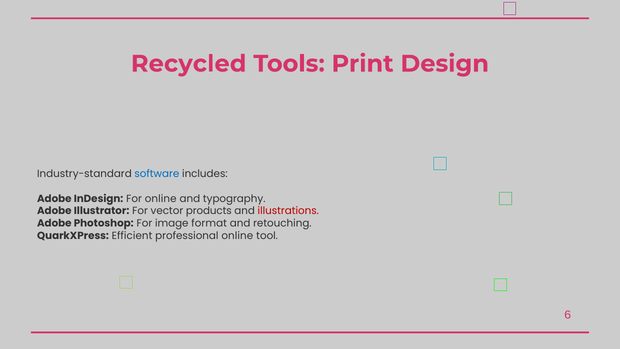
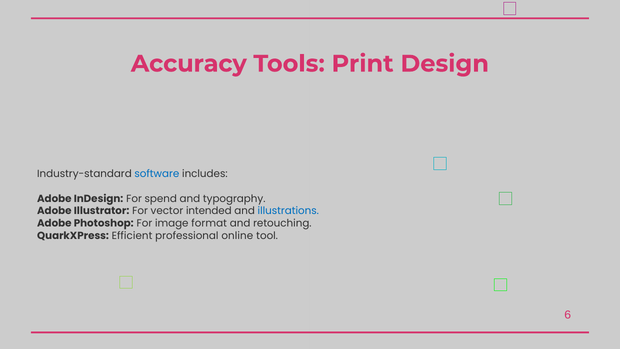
Recycled: Recycled -> Accuracy
For online: online -> spend
products: products -> intended
illustrations colour: red -> blue
